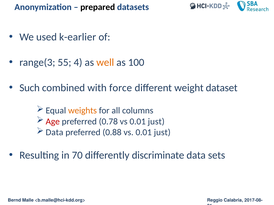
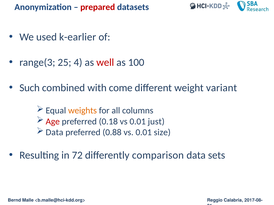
prepared colour: black -> red
55: 55 -> 25
well colour: orange -> red
force: force -> come
dataset: dataset -> variant
0.78: 0.78 -> 0.18
0.88 vs 0.01 just: just -> size
70: 70 -> 72
discriminate: discriminate -> comparison
